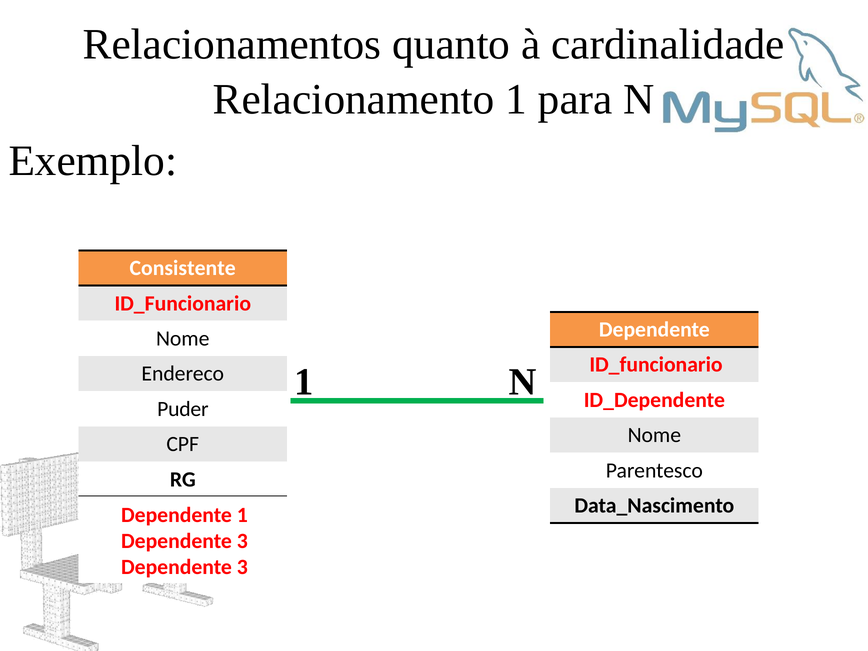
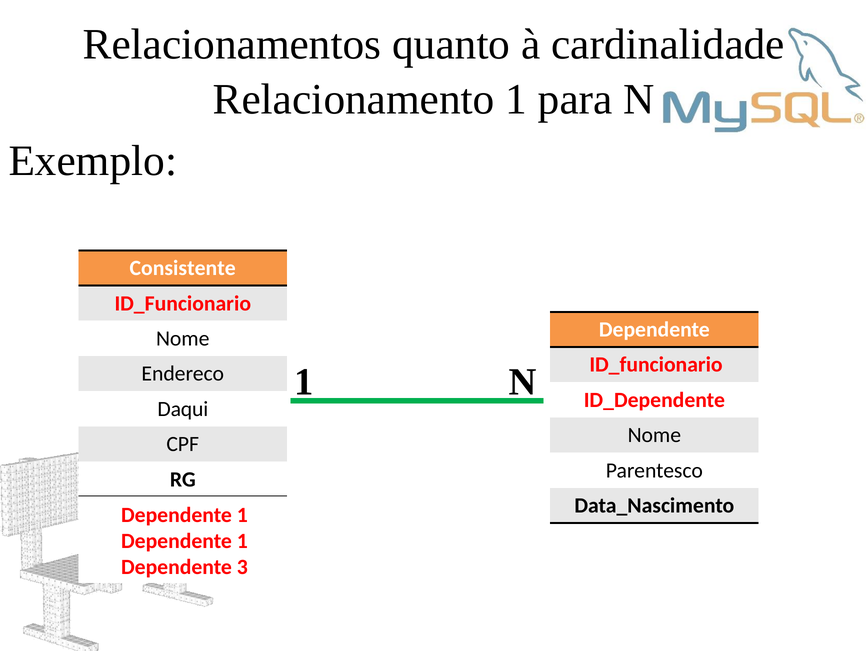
Puder: Puder -> Daqui
3 at (242, 541): 3 -> 1
